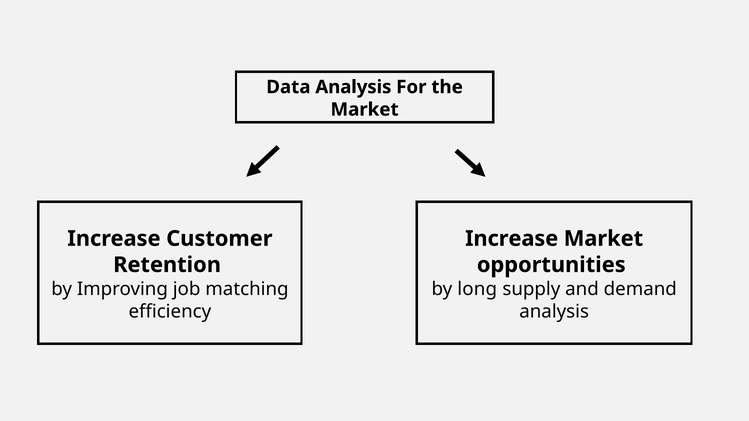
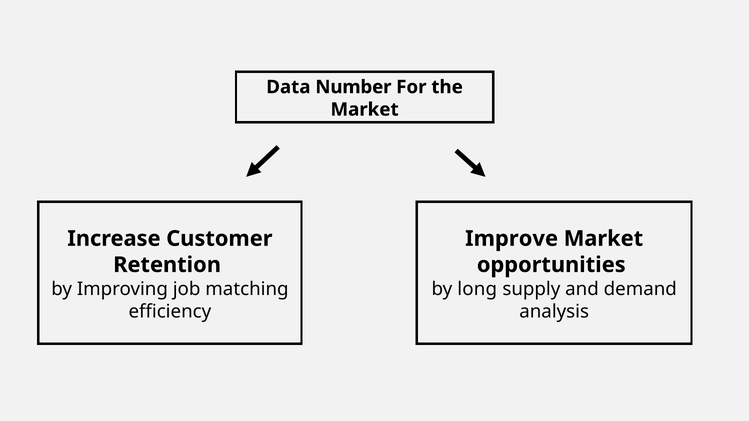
Data Analysis: Analysis -> Number
Increase at (512, 239): Increase -> Improve
